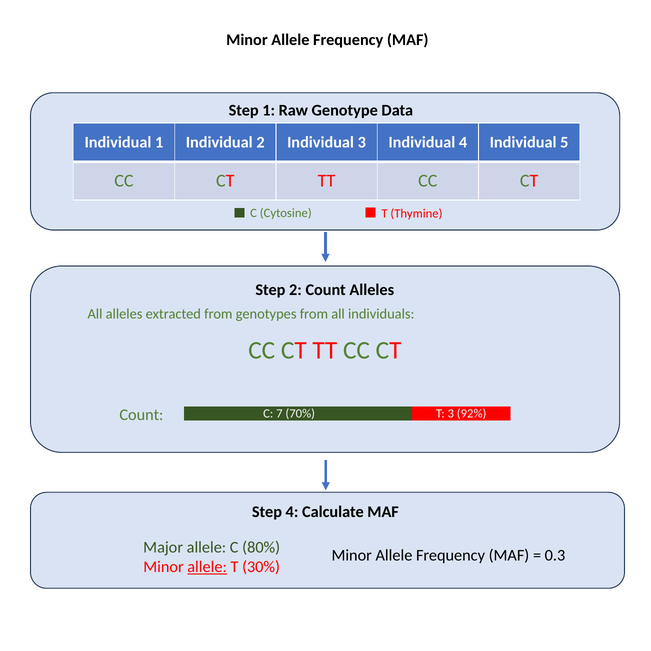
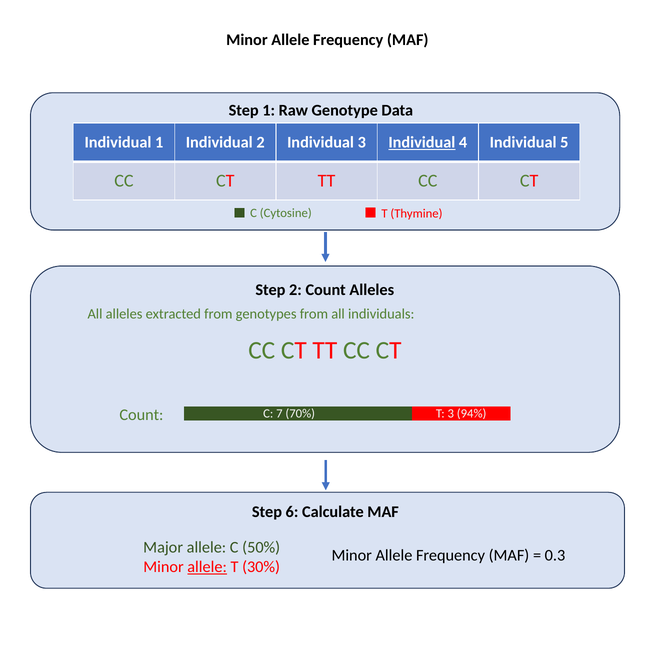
Individual at (422, 143) underline: none -> present
92%: 92% -> 94%
Step 4: 4 -> 6
80%: 80% -> 50%
